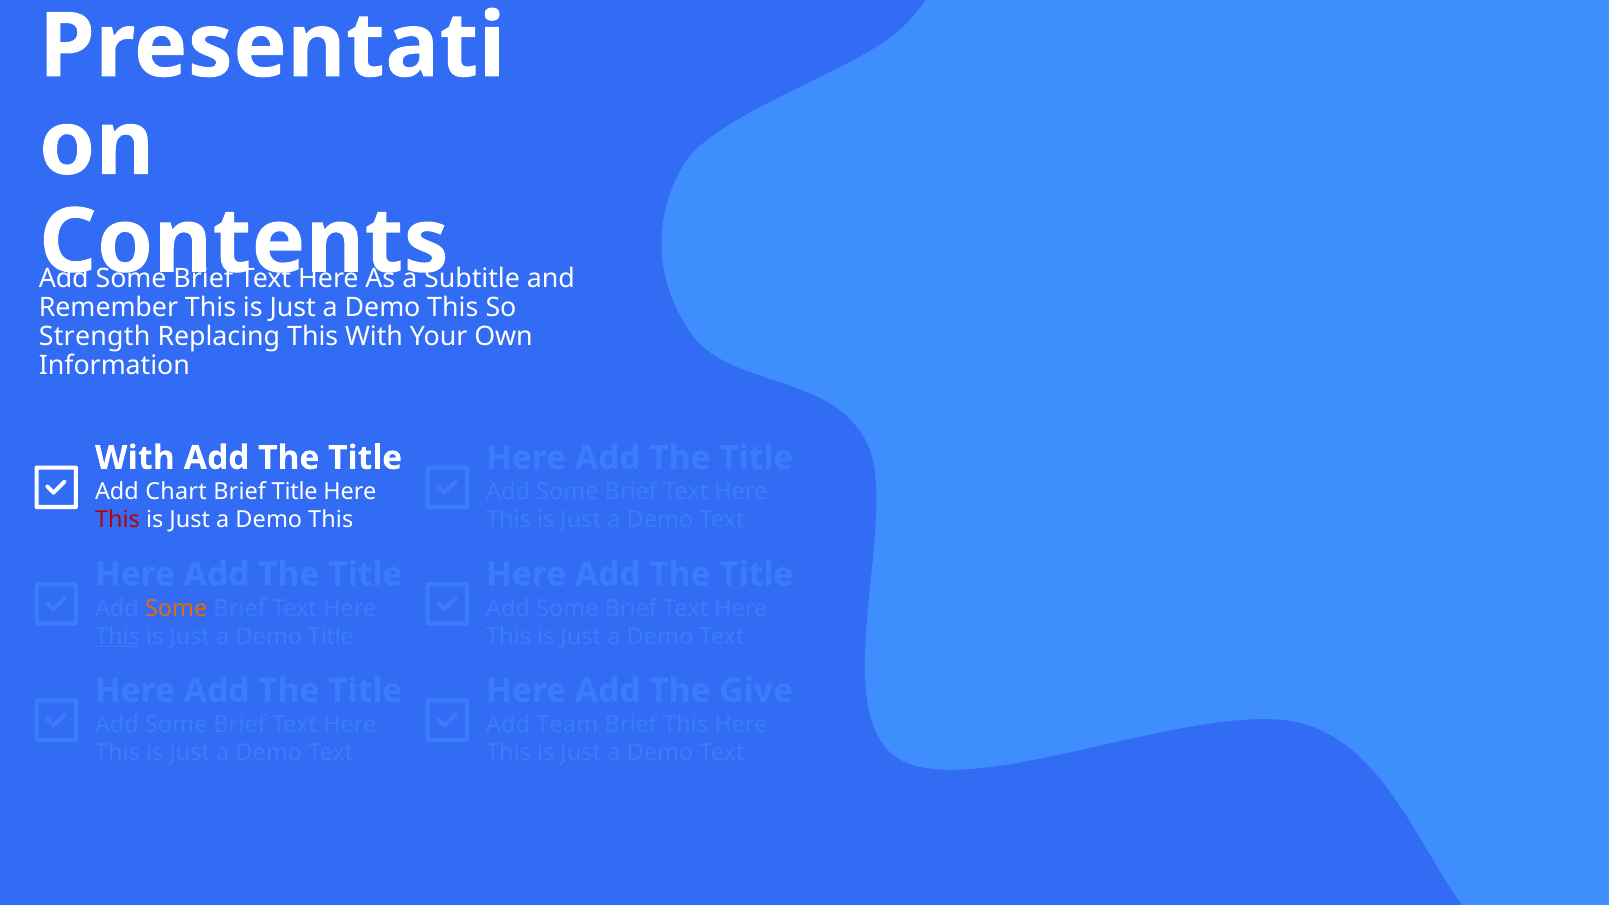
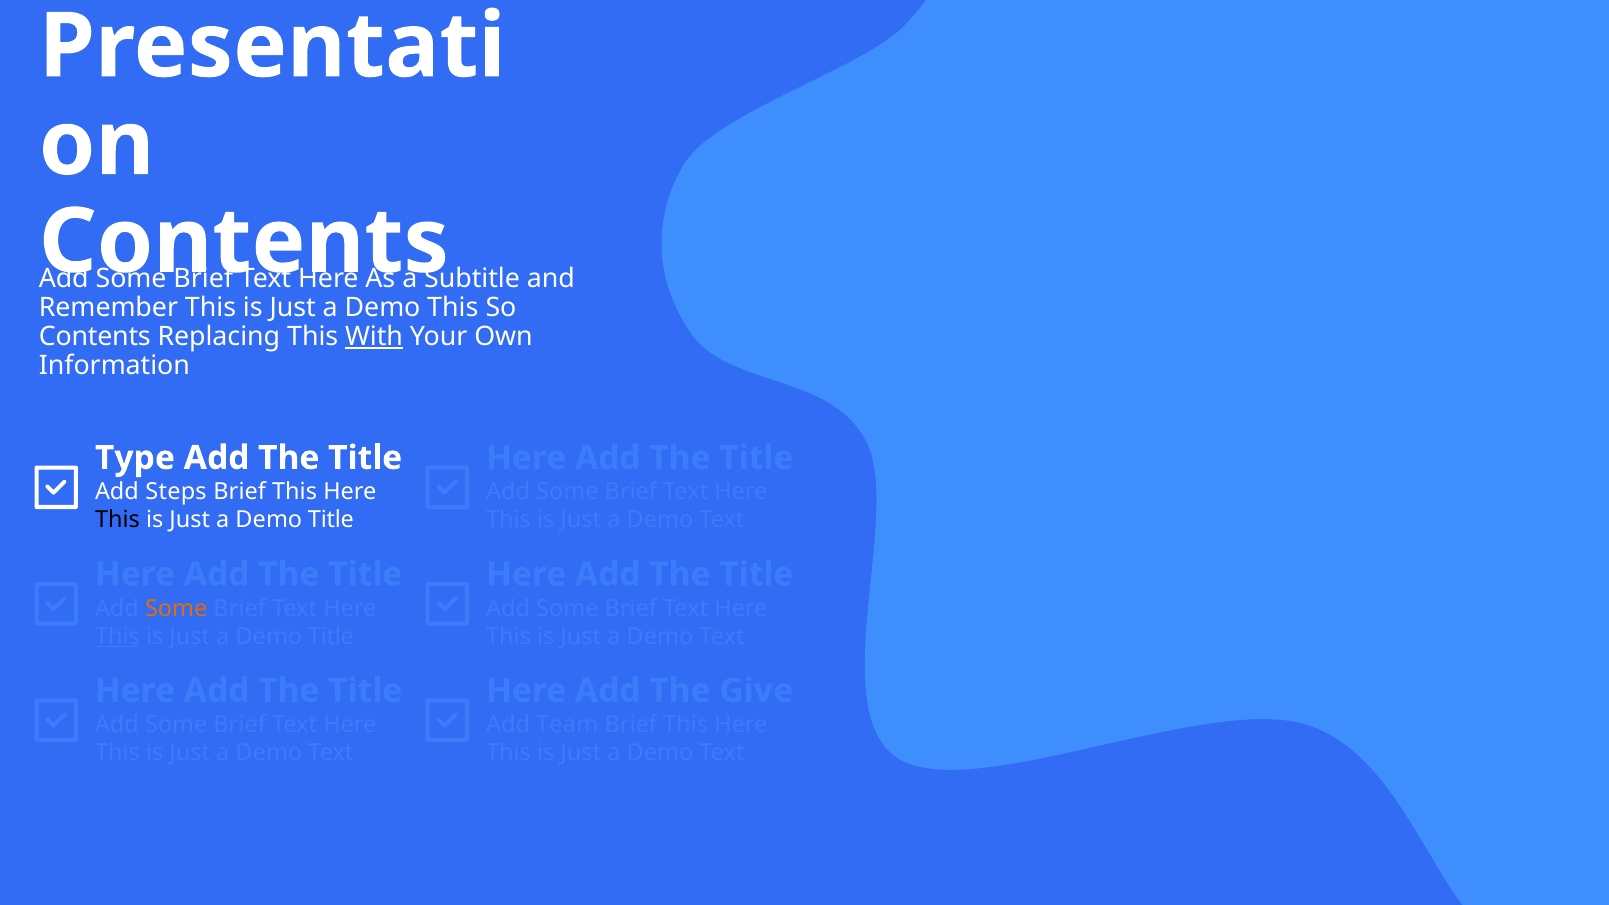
Strength at (95, 336): Strength -> Contents
With at (374, 336) underline: none -> present
With at (135, 458): With -> Type
Chart: Chart -> Steps
Title at (295, 492): Title -> This
This at (117, 520) colour: red -> black
This at (331, 520): This -> Title
